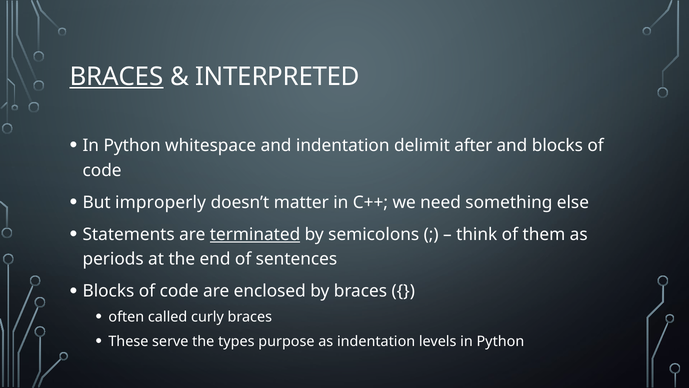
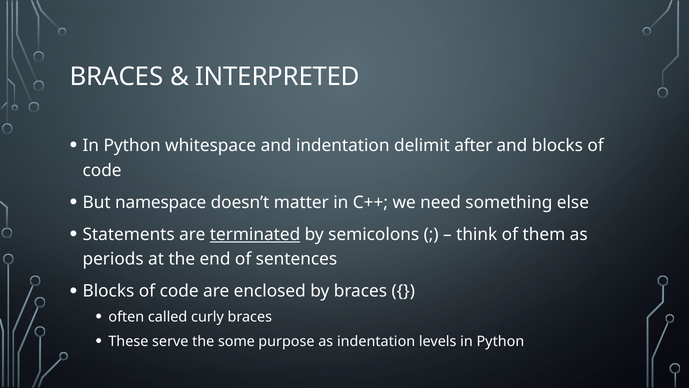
BRACES at (117, 77) underline: present -> none
improperly: improperly -> namespace
types: types -> some
